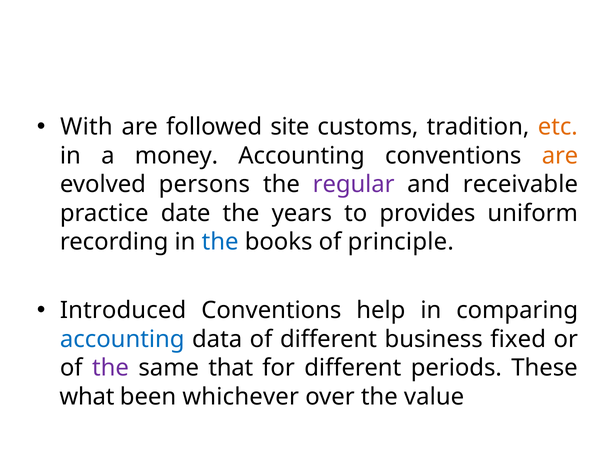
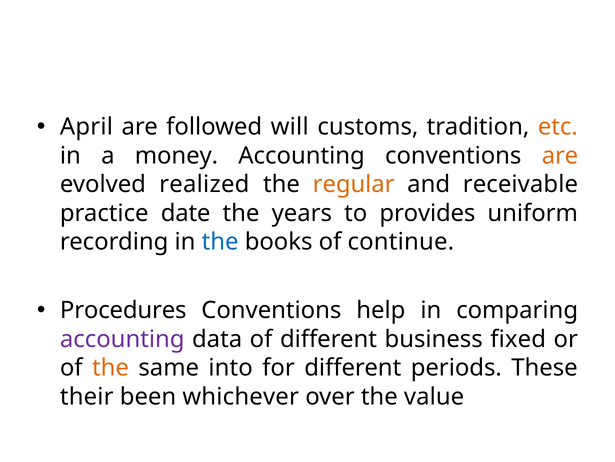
With: With -> April
site: site -> will
persons: persons -> realized
regular colour: purple -> orange
principle: principle -> continue
Introduced: Introduced -> Procedures
accounting at (122, 339) colour: blue -> purple
the at (110, 367) colour: purple -> orange
that: that -> into
what: what -> their
